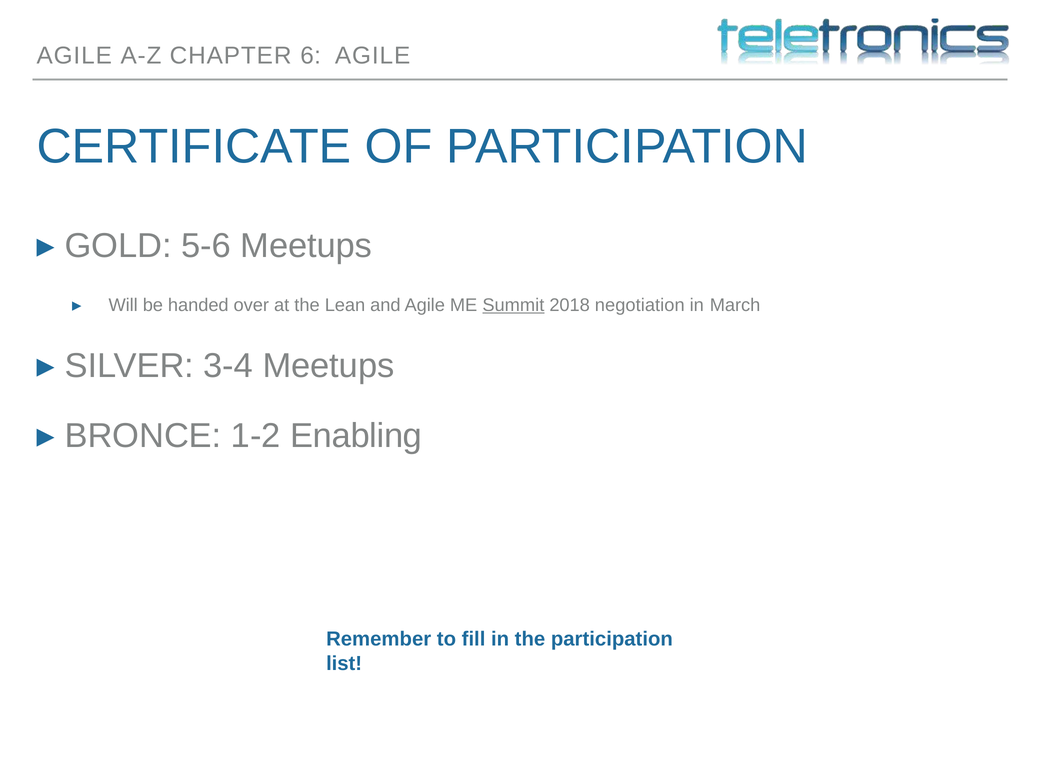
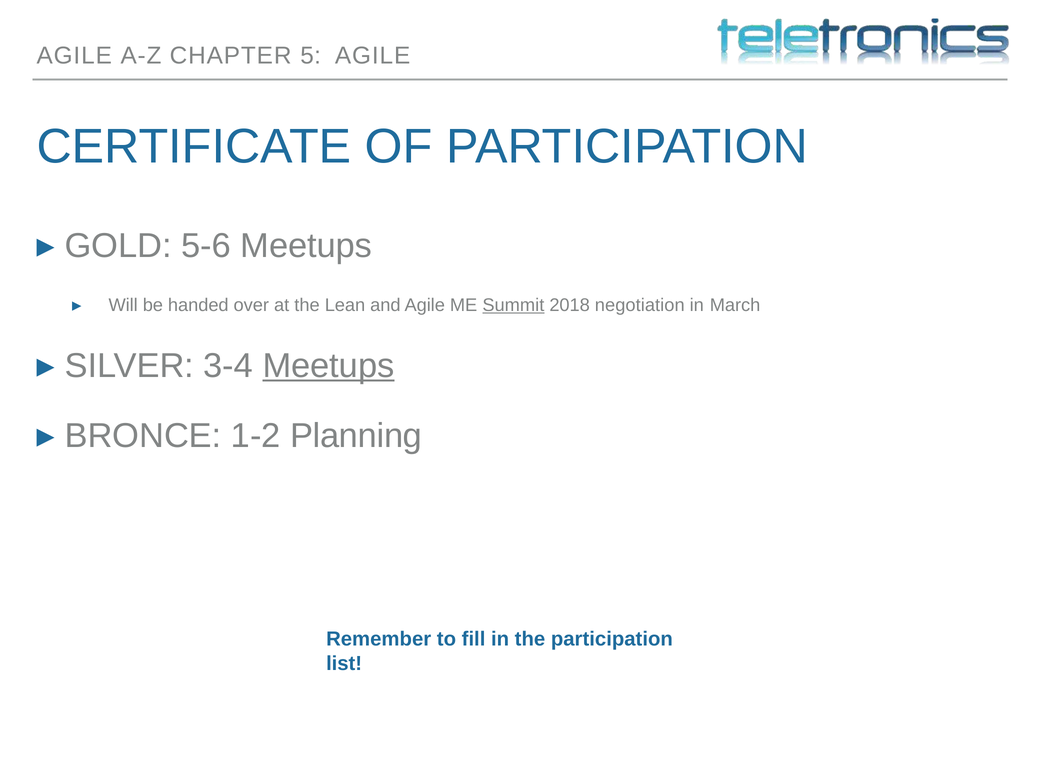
6: 6 -> 5
Meetups at (328, 366) underline: none -> present
Enabling: Enabling -> Planning
